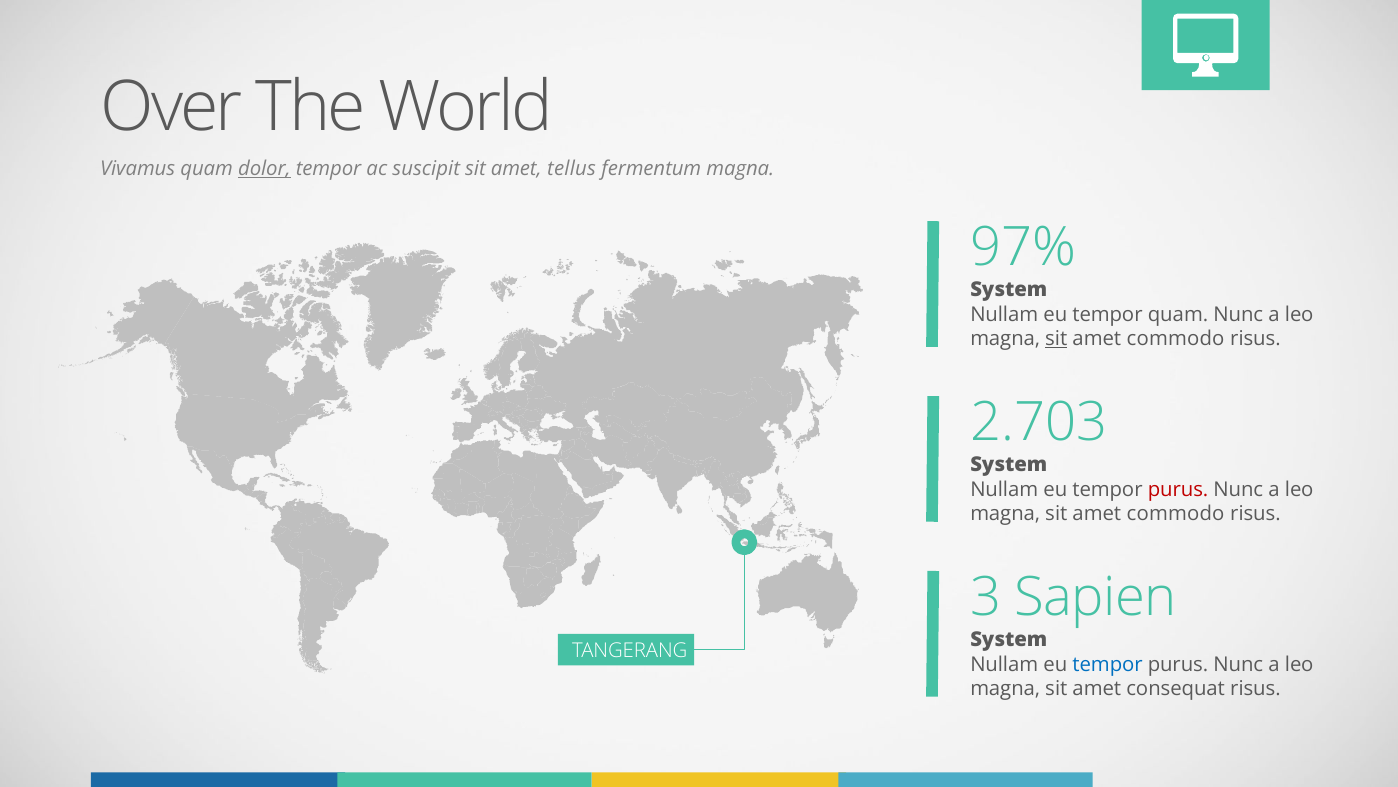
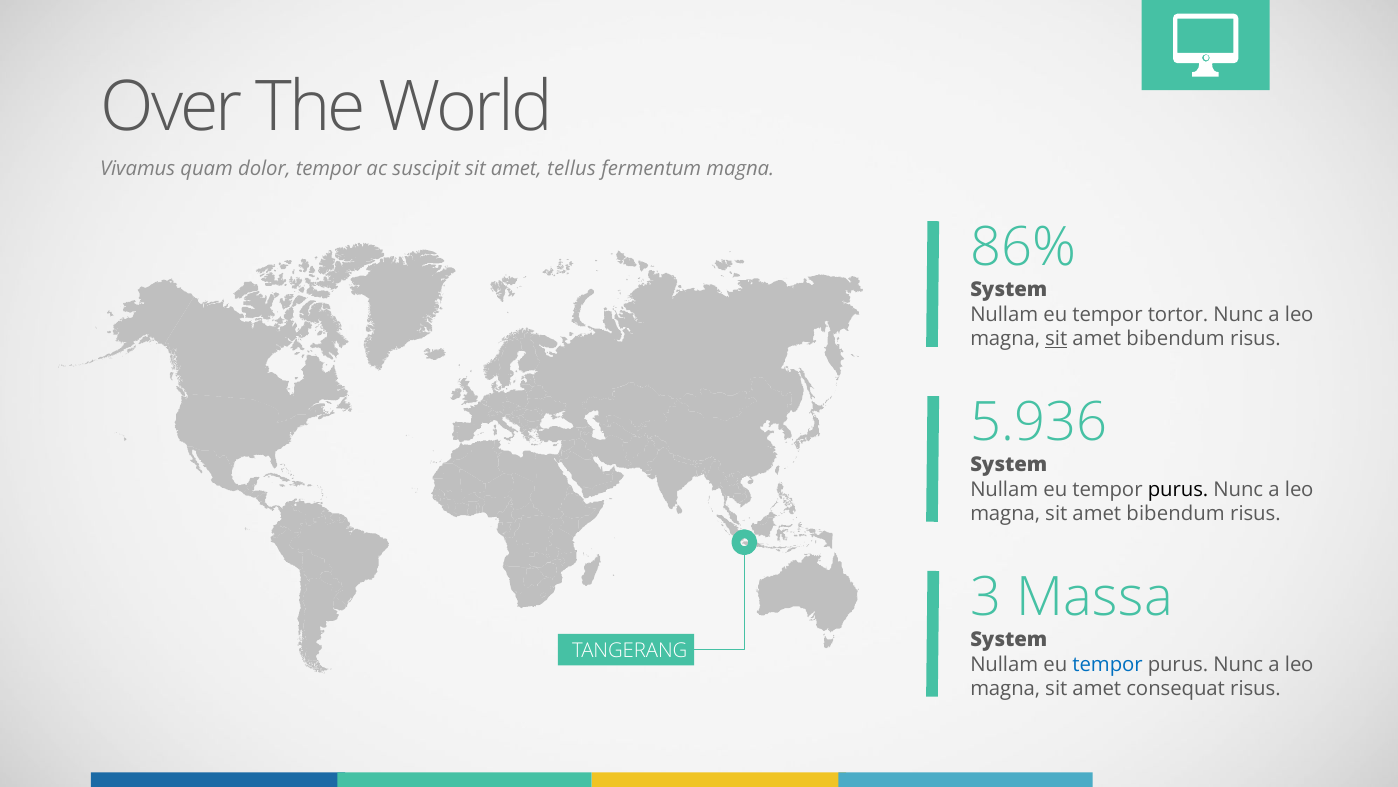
dolor underline: present -> none
97%: 97% -> 86%
tempor quam: quam -> tortor
commodo at (1176, 339): commodo -> bibendum
2.703: 2.703 -> 5.936
purus at (1178, 489) colour: red -> black
commodo at (1176, 514): commodo -> bibendum
Sapien: Sapien -> Massa
